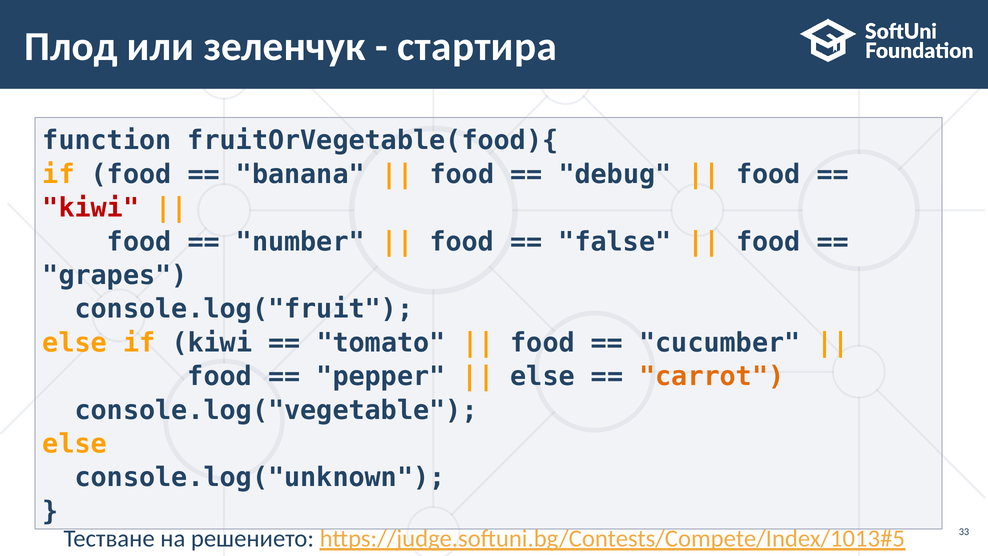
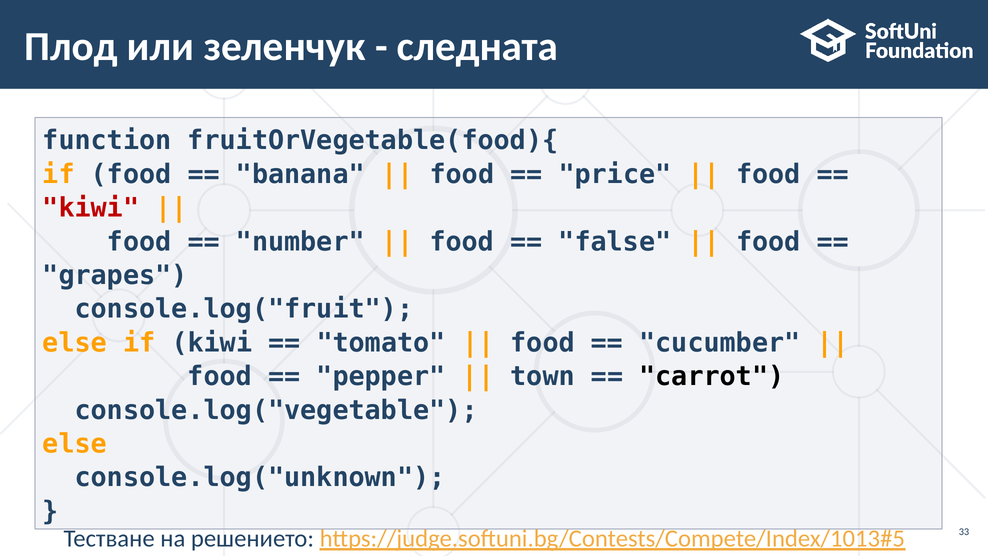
стартира: стартира -> следната
debug: debug -> price
else at (543, 376): else -> town
carrot colour: orange -> black
